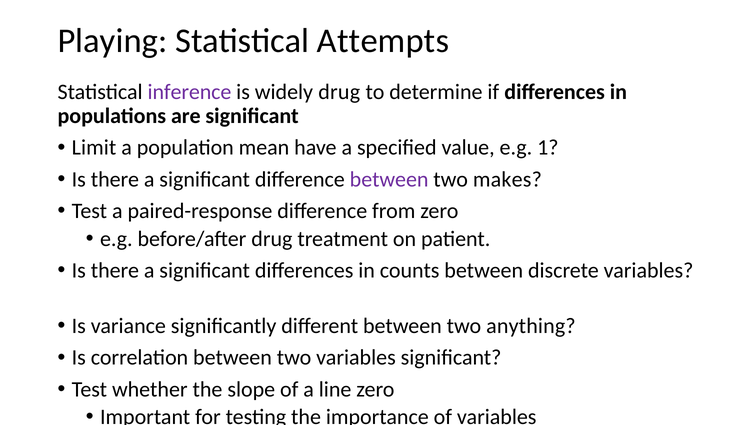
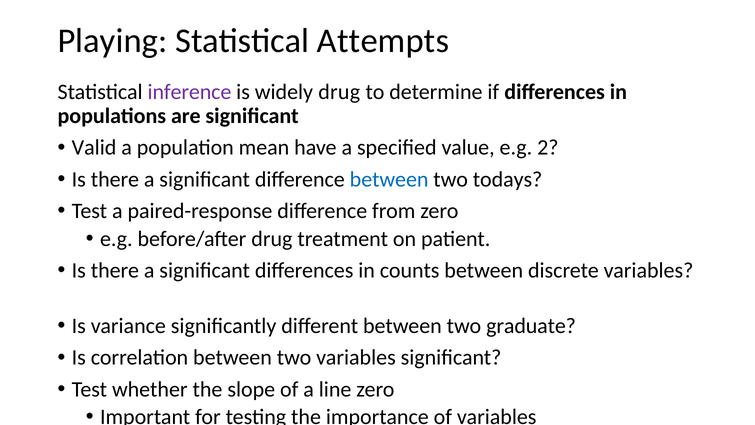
Limit: Limit -> Valid
1: 1 -> 2
between at (389, 179) colour: purple -> blue
makes: makes -> todays
anything: anything -> graduate
